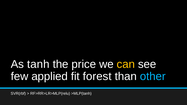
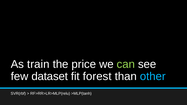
tanh: tanh -> train
can colour: yellow -> light green
applied: applied -> dataset
